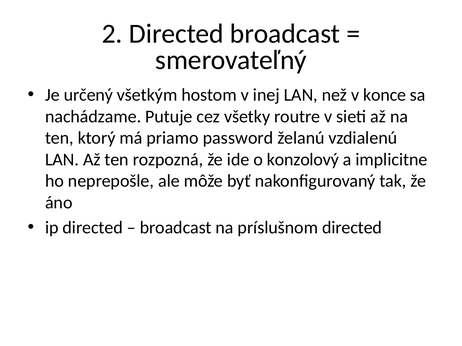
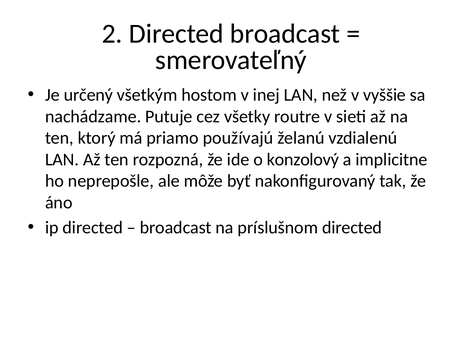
konce: konce -> vyššie
password: password -> používajú
